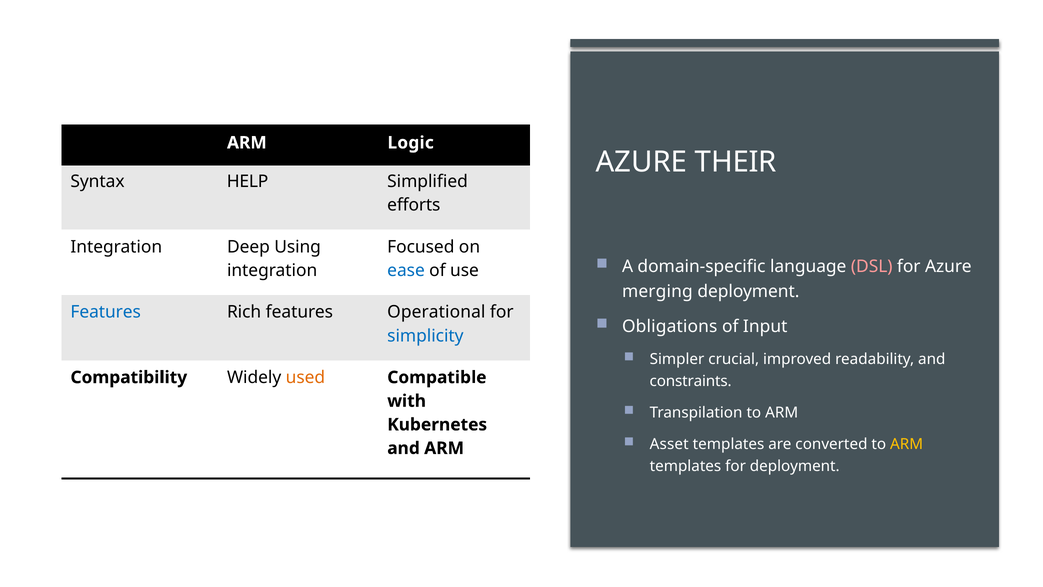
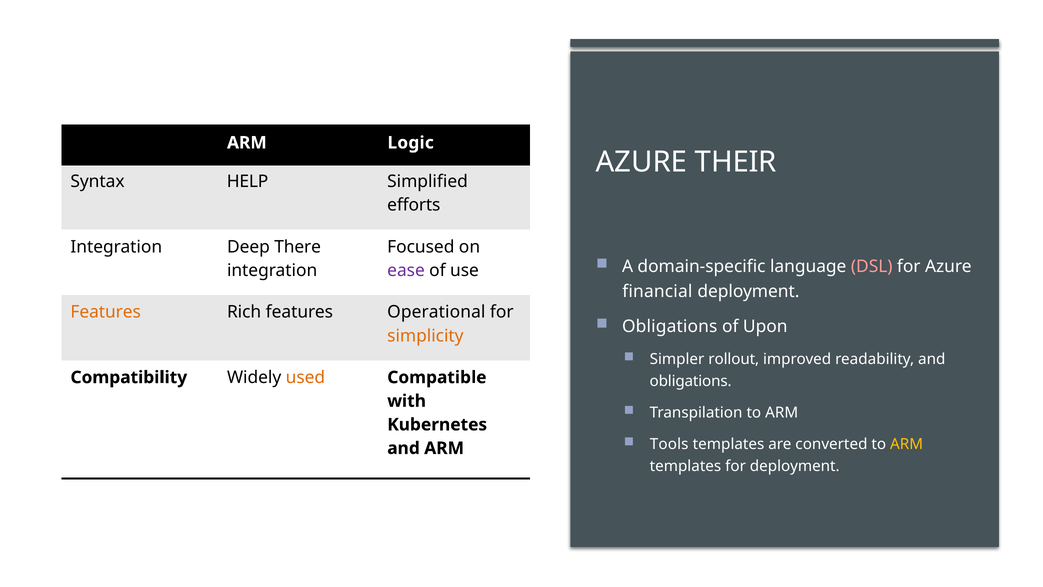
Using: Using -> There
ease colour: blue -> purple
merging: merging -> financial
Features at (106, 312) colour: blue -> orange
Input: Input -> Upon
simplicity colour: blue -> orange
crucial: crucial -> rollout
constraints at (691, 381): constraints -> obligations
Asset: Asset -> Tools
